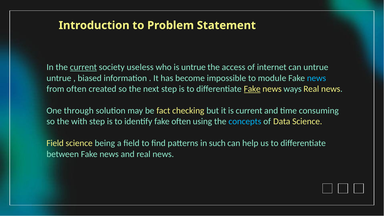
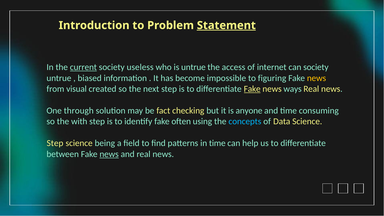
Statement underline: none -> present
can untrue: untrue -> society
module: module -> figuring
news at (317, 78) colour: light blue -> yellow
from often: often -> visual
is current: current -> anyone
Field at (55, 143): Field -> Step
in such: such -> time
news at (109, 154) underline: none -> present
